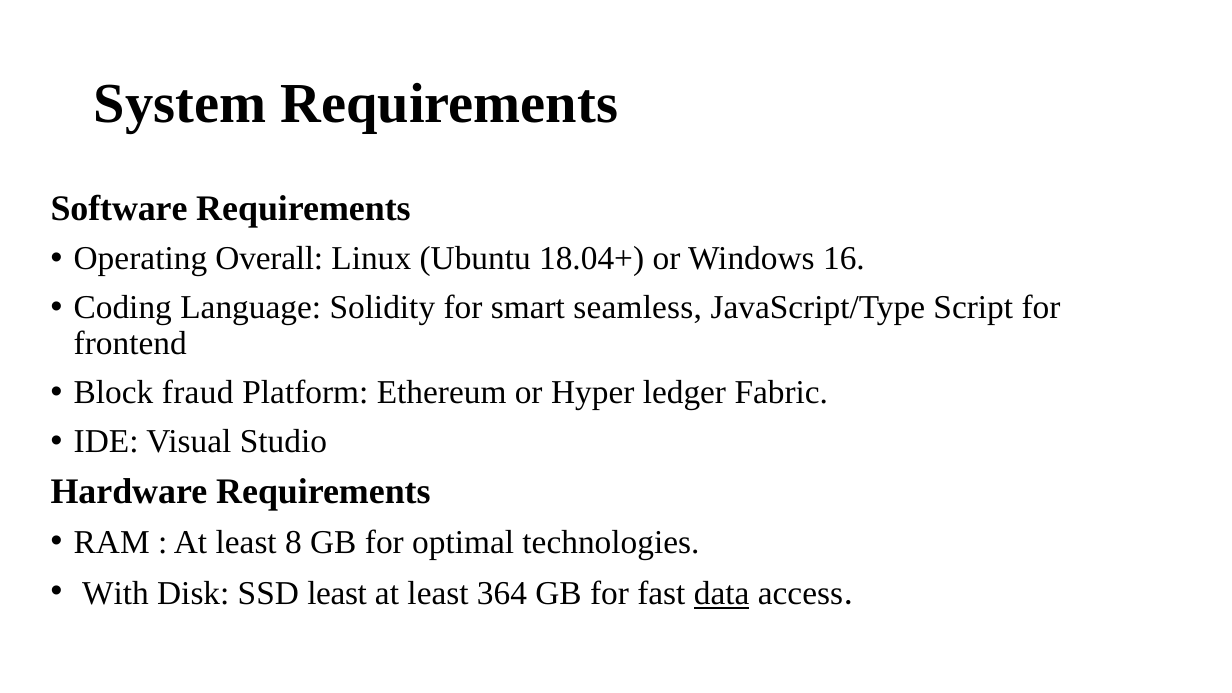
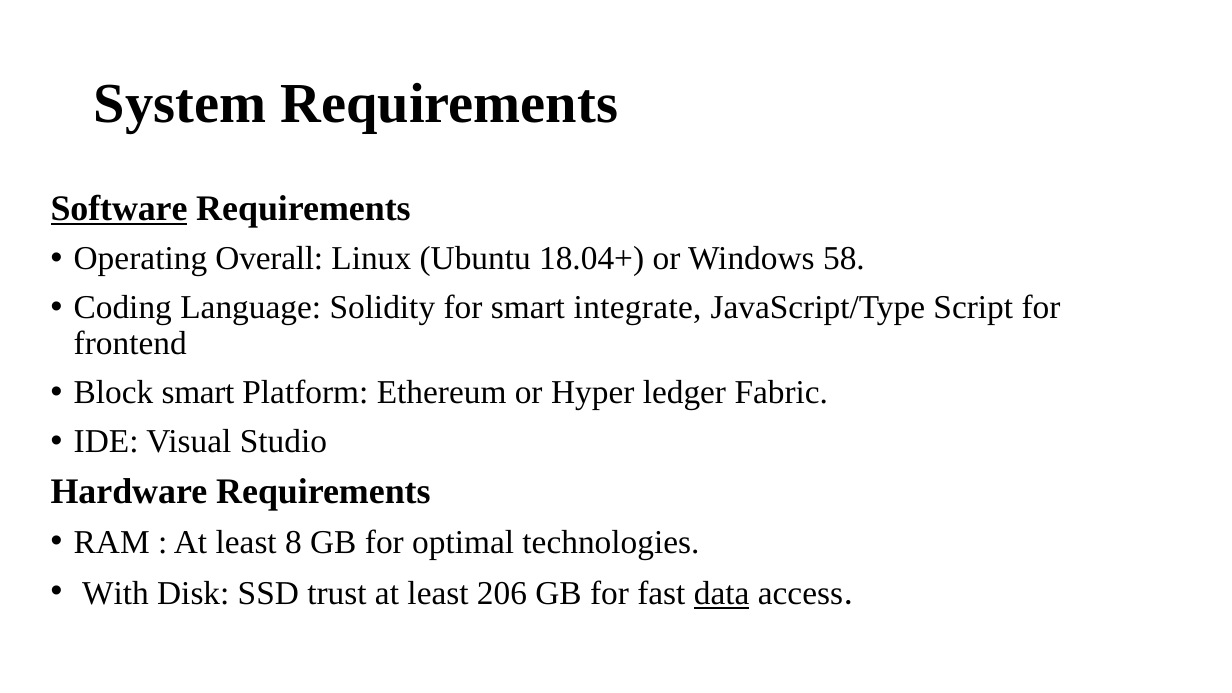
Software underline: none -> present
16: 16 -> 58
seamless: seamless -> integrate
Block fraud: fraud -> smart
SSD least: least -> trust
364: 364 -> 206
